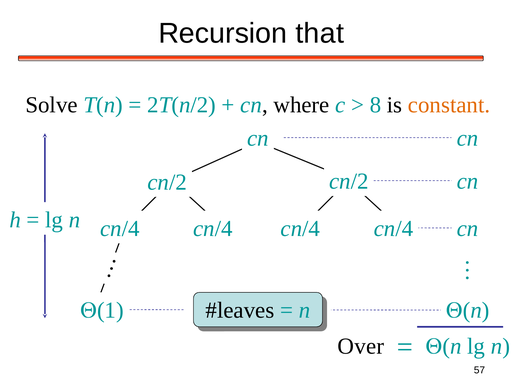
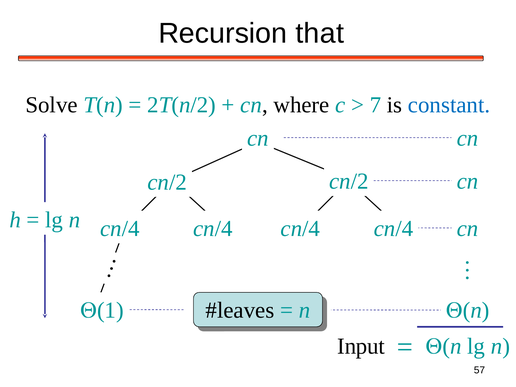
8: 8 -> 7
constant colour: orange -> blue
Over: Over -> Input
